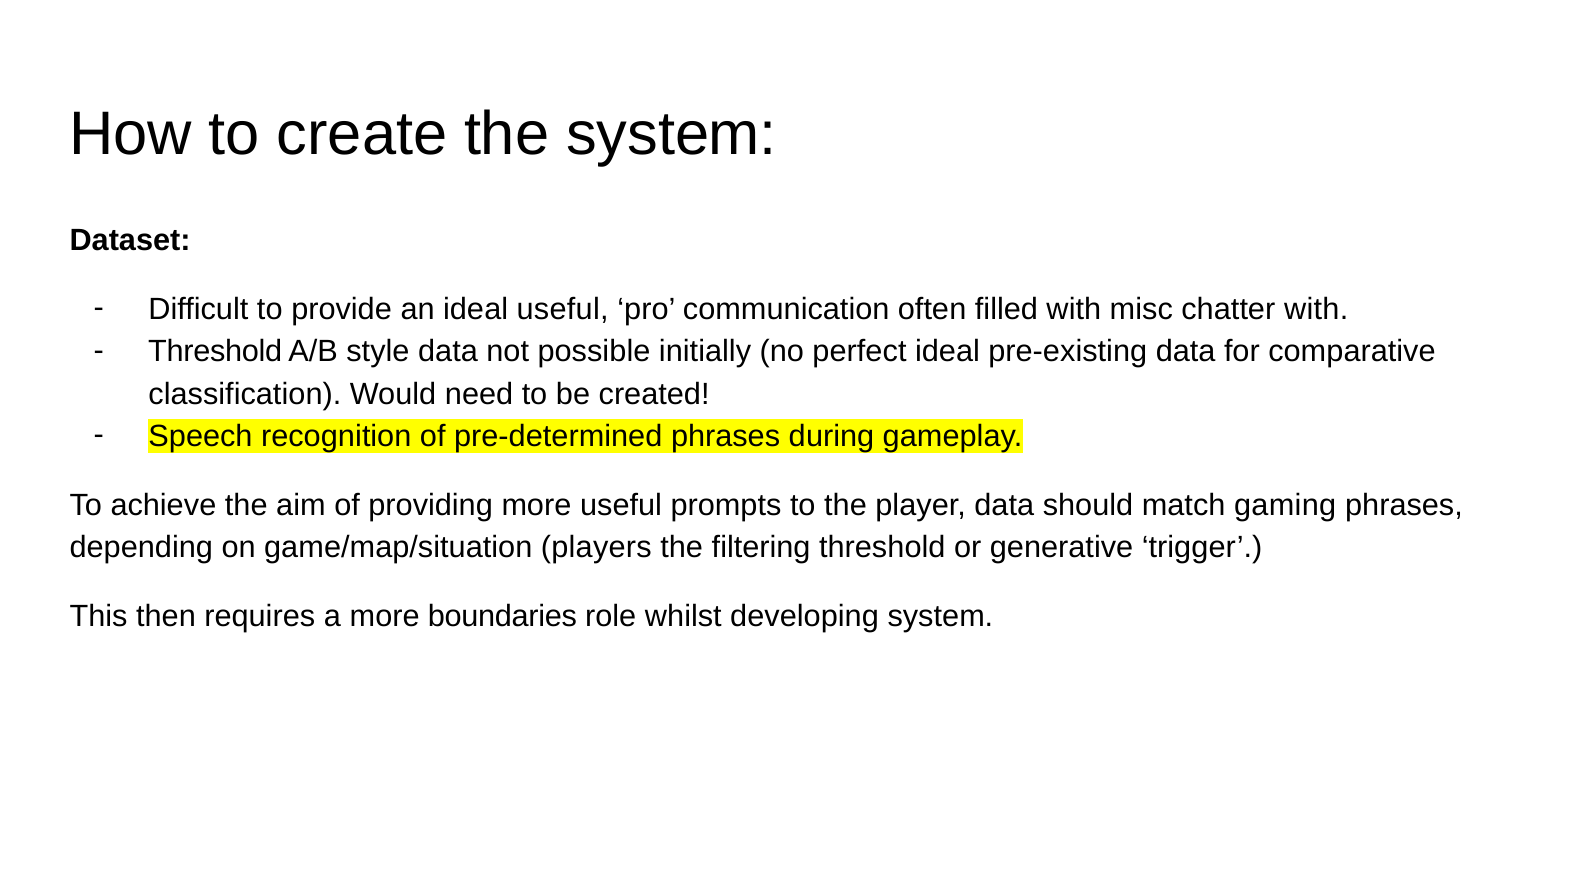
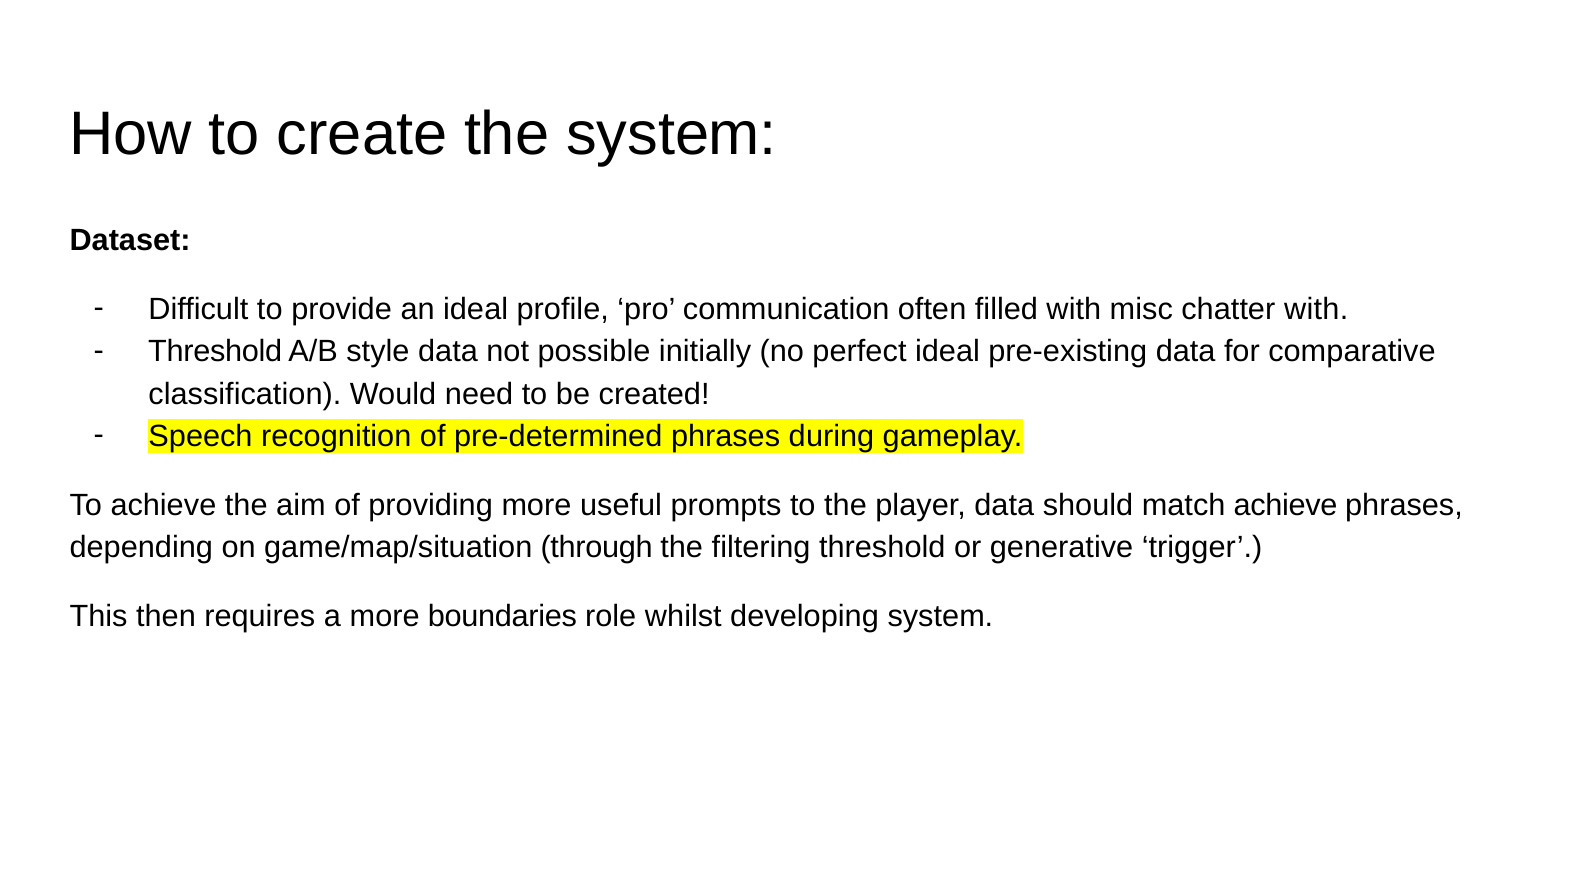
ideal useful: useful -> profile
match gaming: gaming -> achieve
players: players -> through
